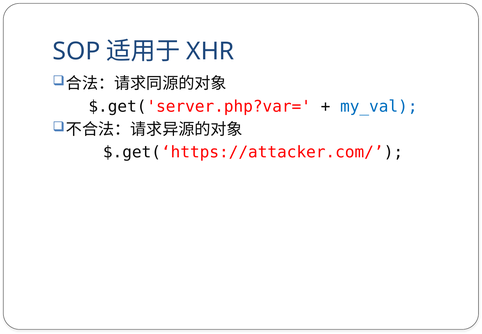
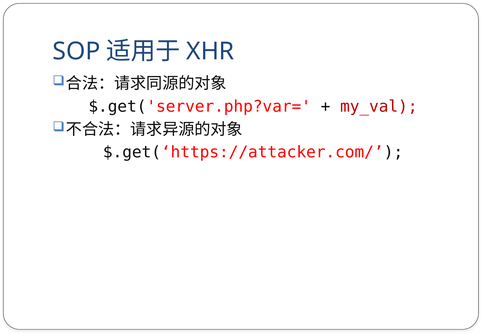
my_val colour: blue -> red
